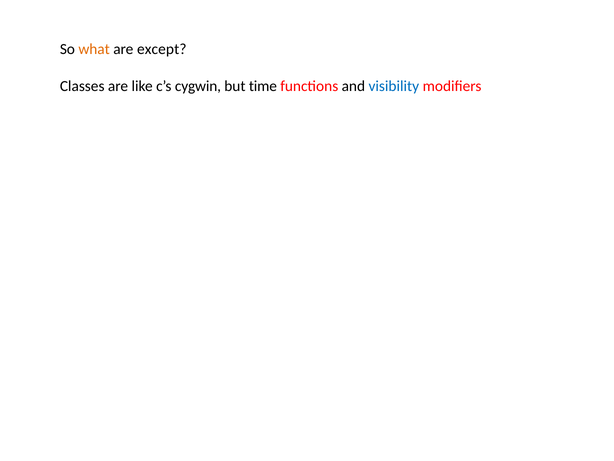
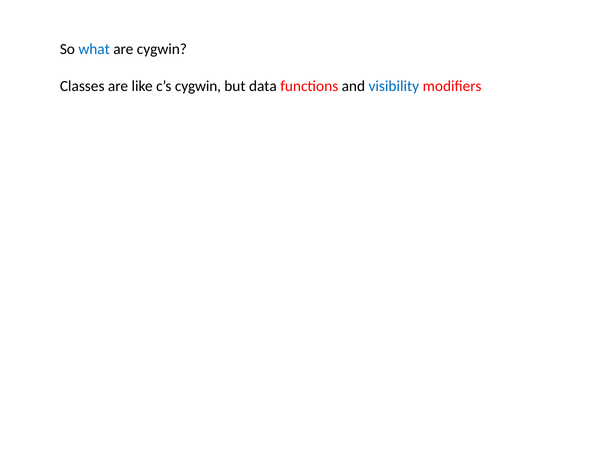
what colour: orange -> blue
are except: except -> cygwin
time: time -> data
